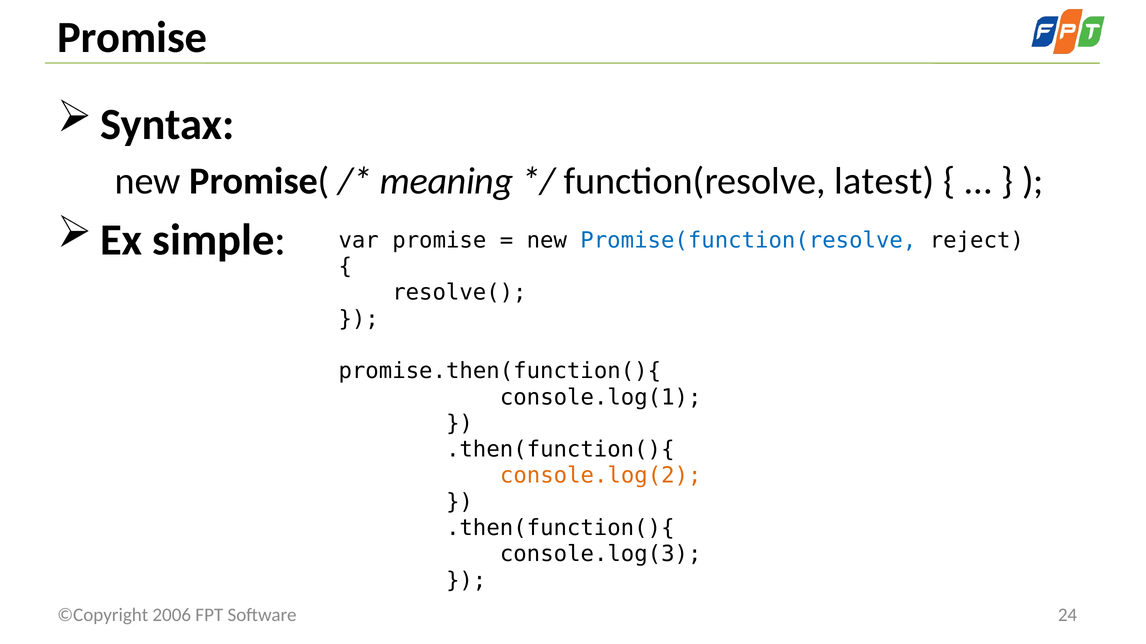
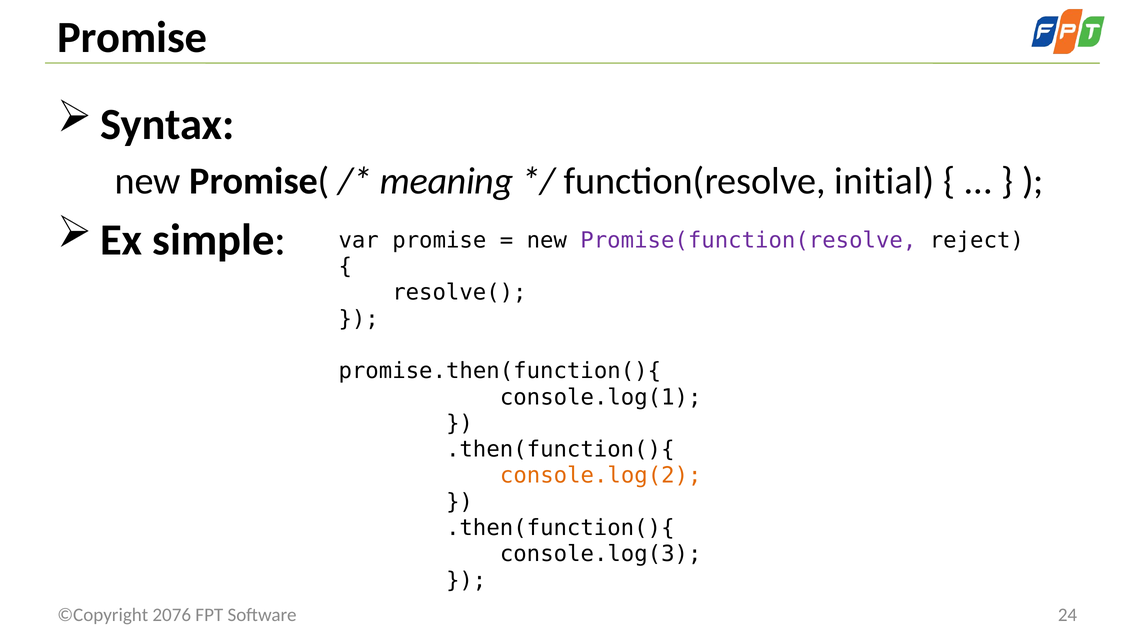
latest: latest -> initial
Promise(function(resolve colour: blue -> purple
2006: 2006 -> 2076
